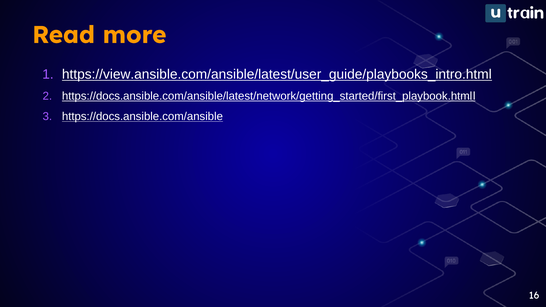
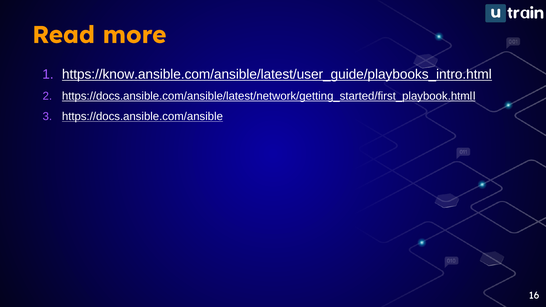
https://view.ansible.com/ansible/latest/user_guide/playbooks_intro.html: https://view.ansible.com/ansible/latest/user_guide/playbooks_intro.html -> https://know.ansible.com/ansible/latest/user_guide/playbooks_intro.html
